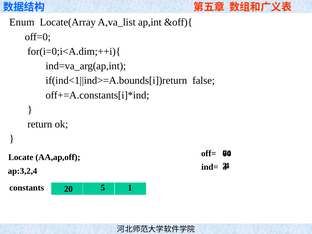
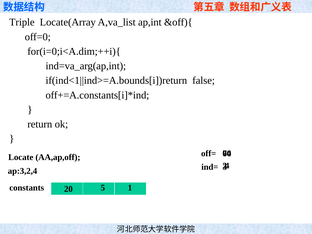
Enum: Enum -> Triple
